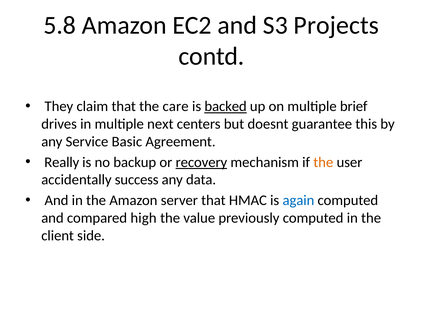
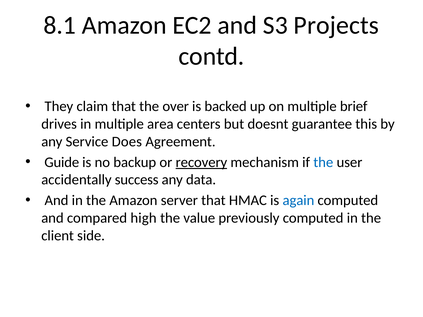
5.8: 5.8 -> 8.1
care: care -> over
backed underline: present -> none
next: next -> area
Basic: Basic -> Does
Really: Really -> Guide
the at (323, 162) colour: orange -> blue
